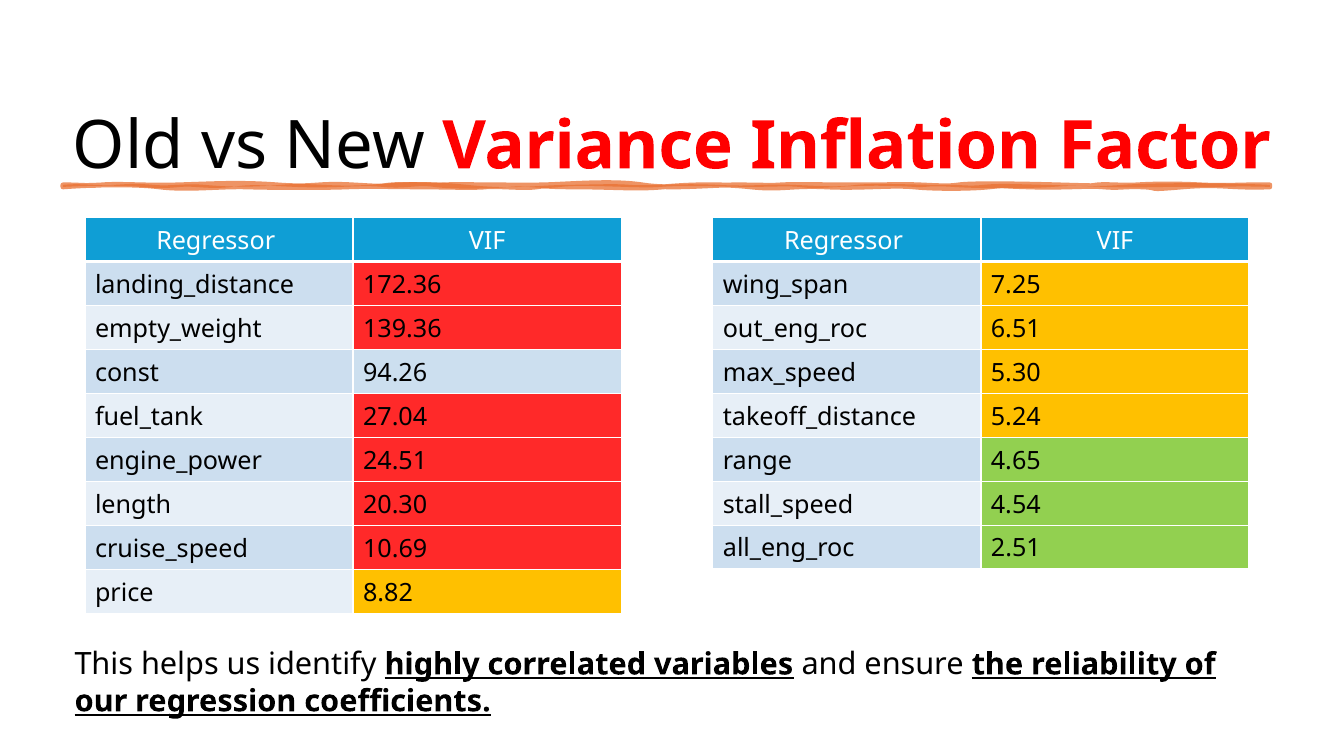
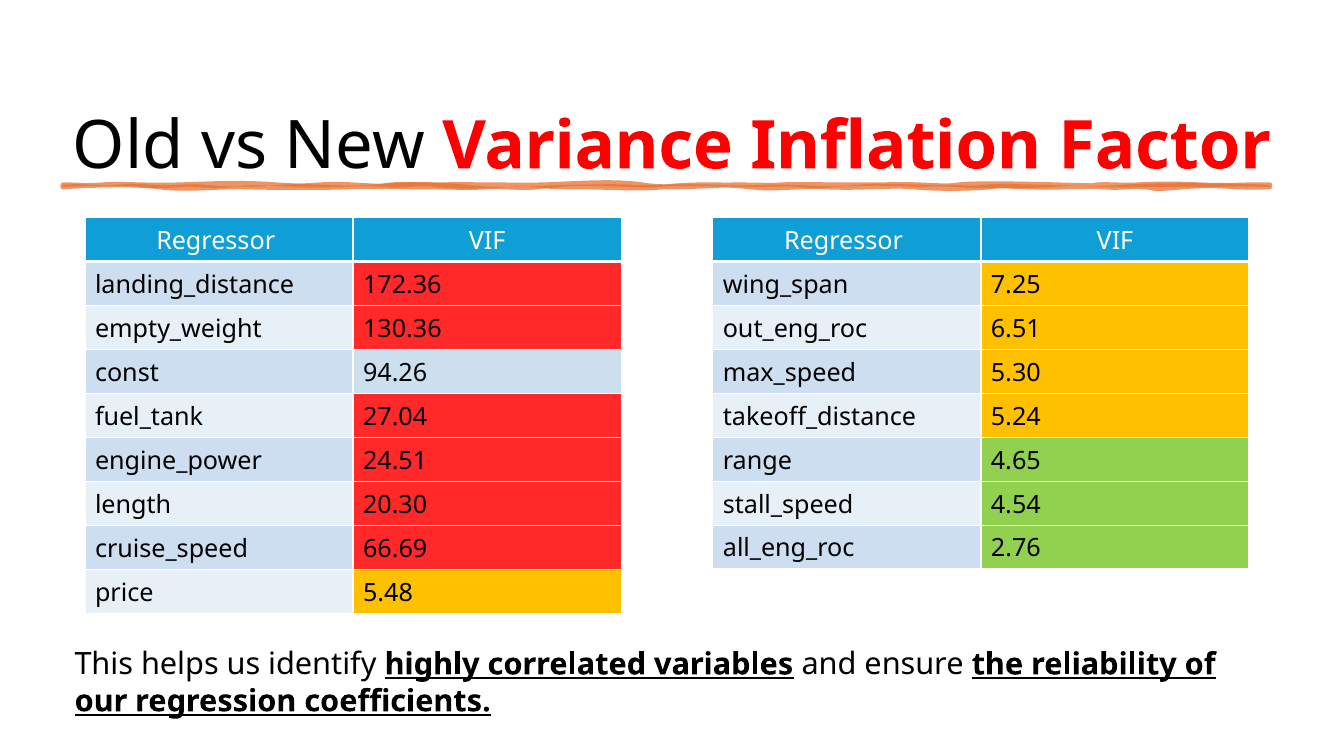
139.36: 139.36 -> 130.36
2.51: 2.51 -> 2.76
10.69: 10.69 -> 66.69
8.82: 8.82 -> 5.48
